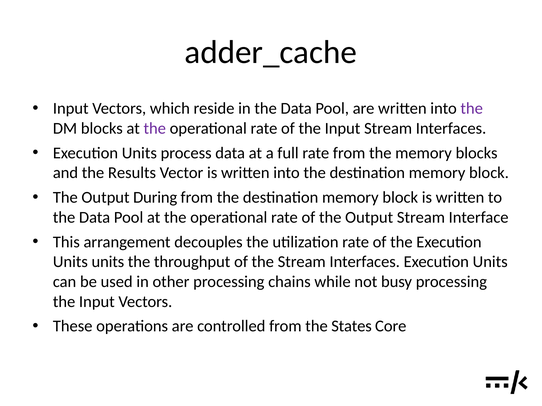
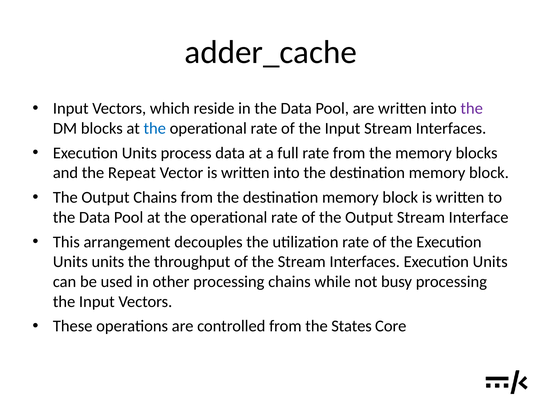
the at (155, 129) colour: purple -> blue
Results: Results -> Repeat
Output During: During -> Chains
